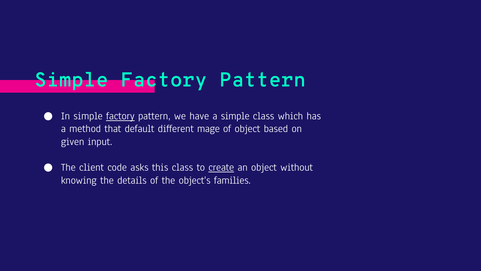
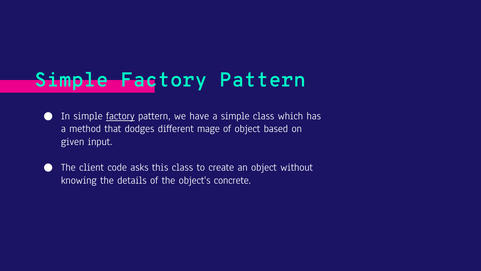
default: default -> dodges
create underline: present -> none
families: families -> concrete
